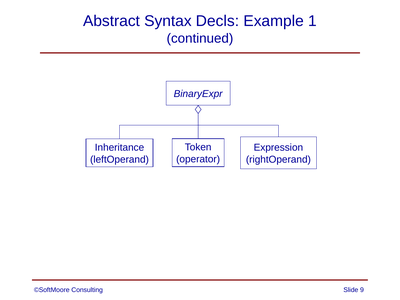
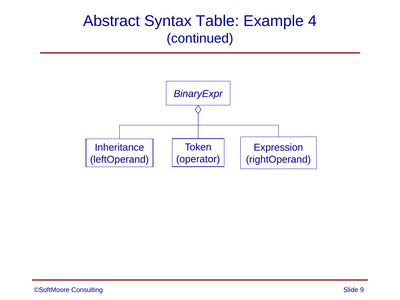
Decls: Decls -> Table
1: 1 -> 4
